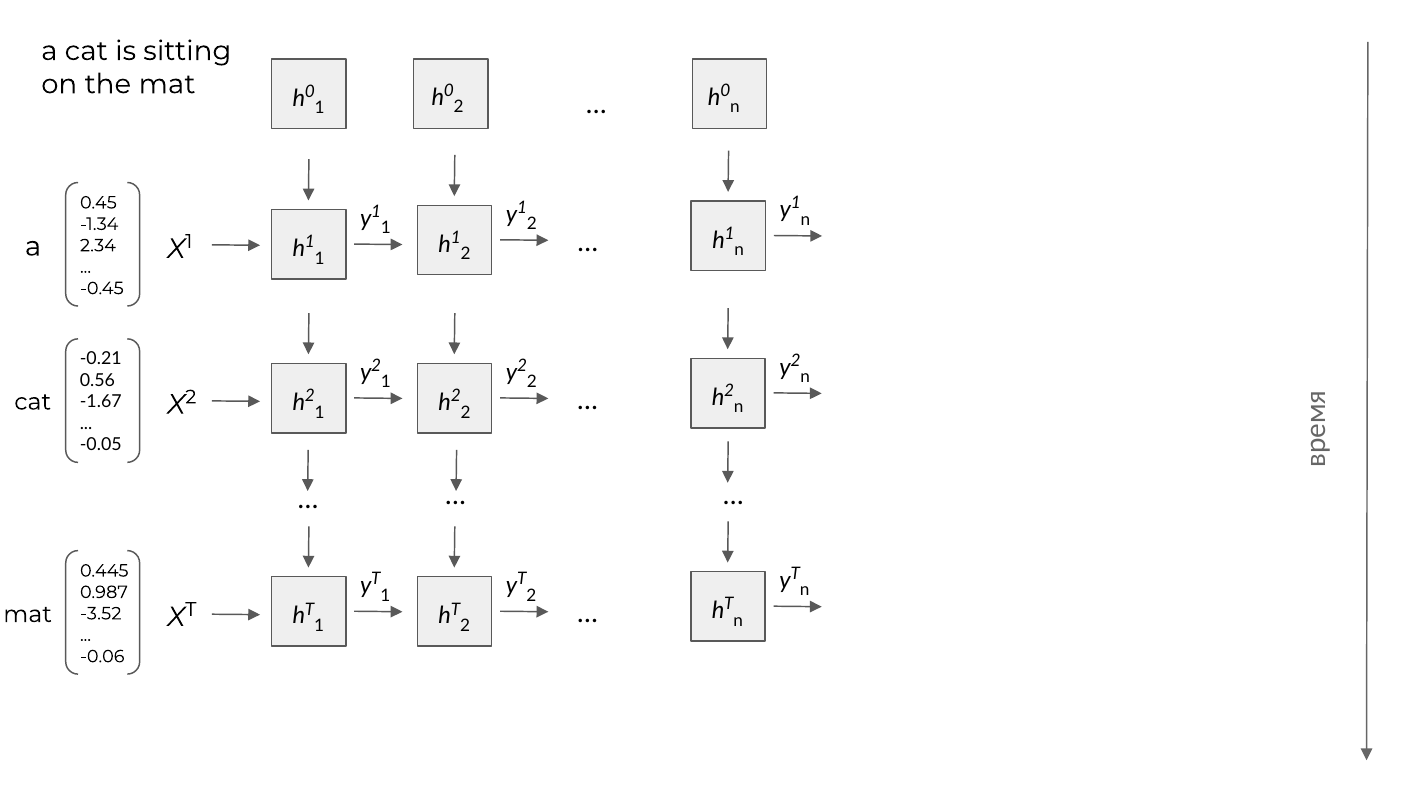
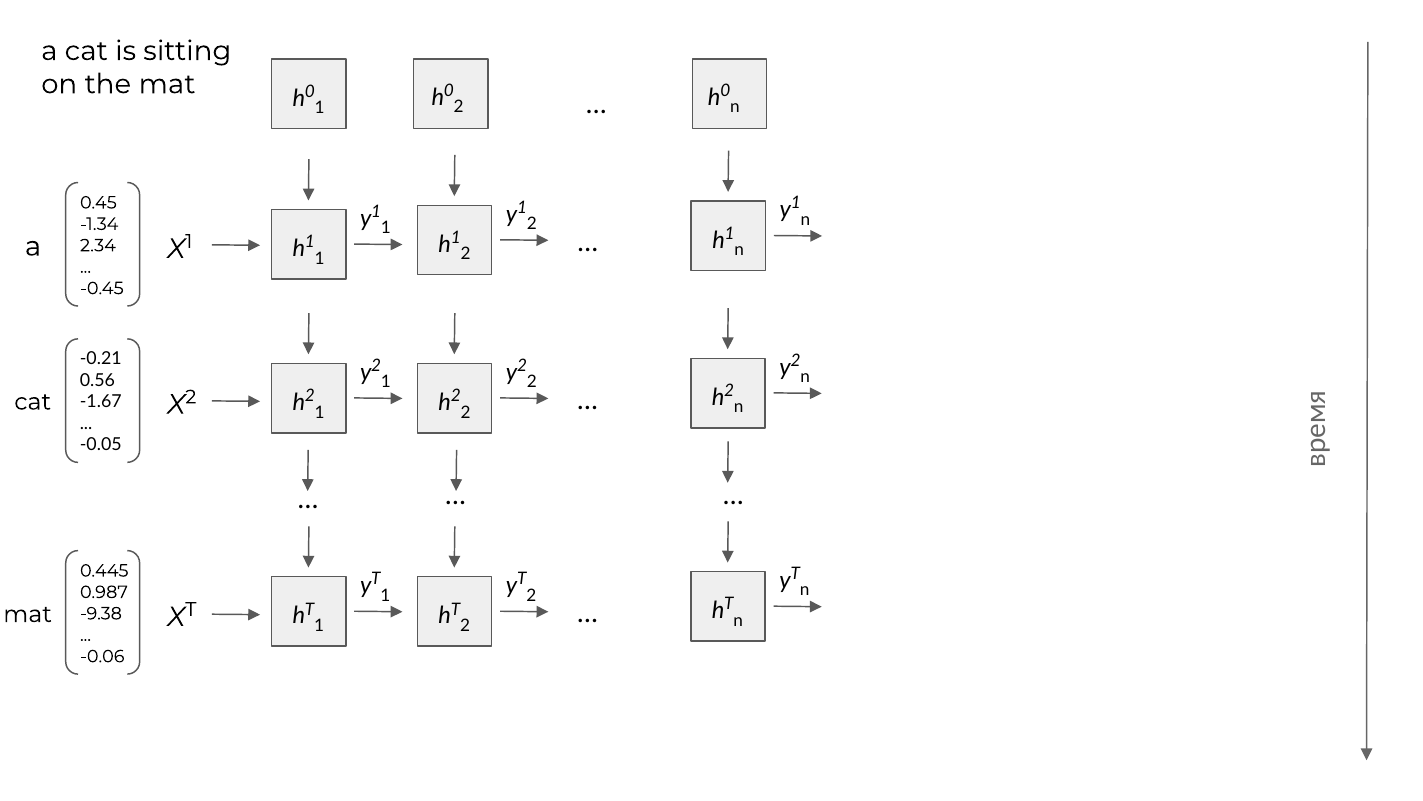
-3.52: -3.52 -> -9.38
